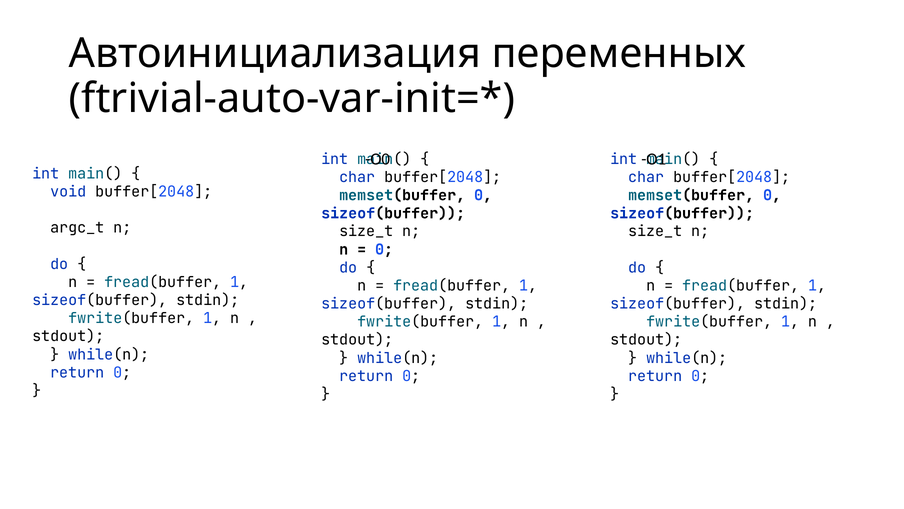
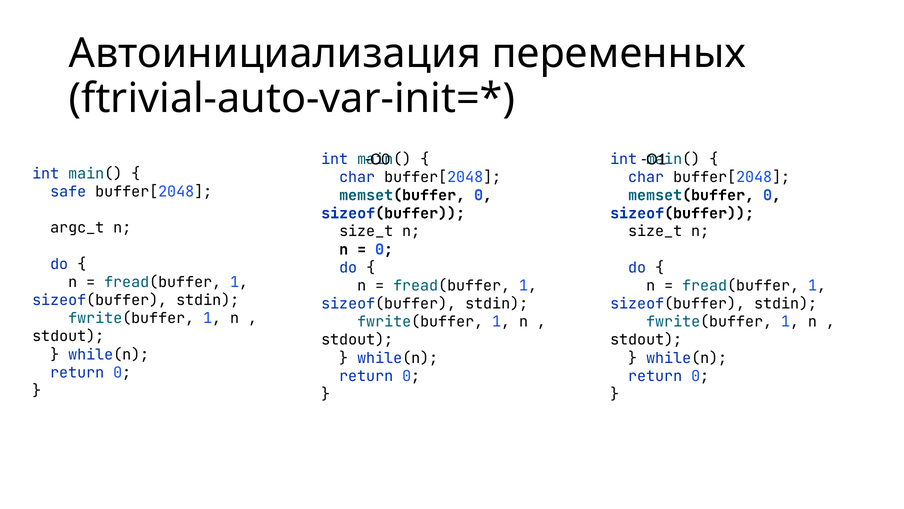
void: void -> safe
